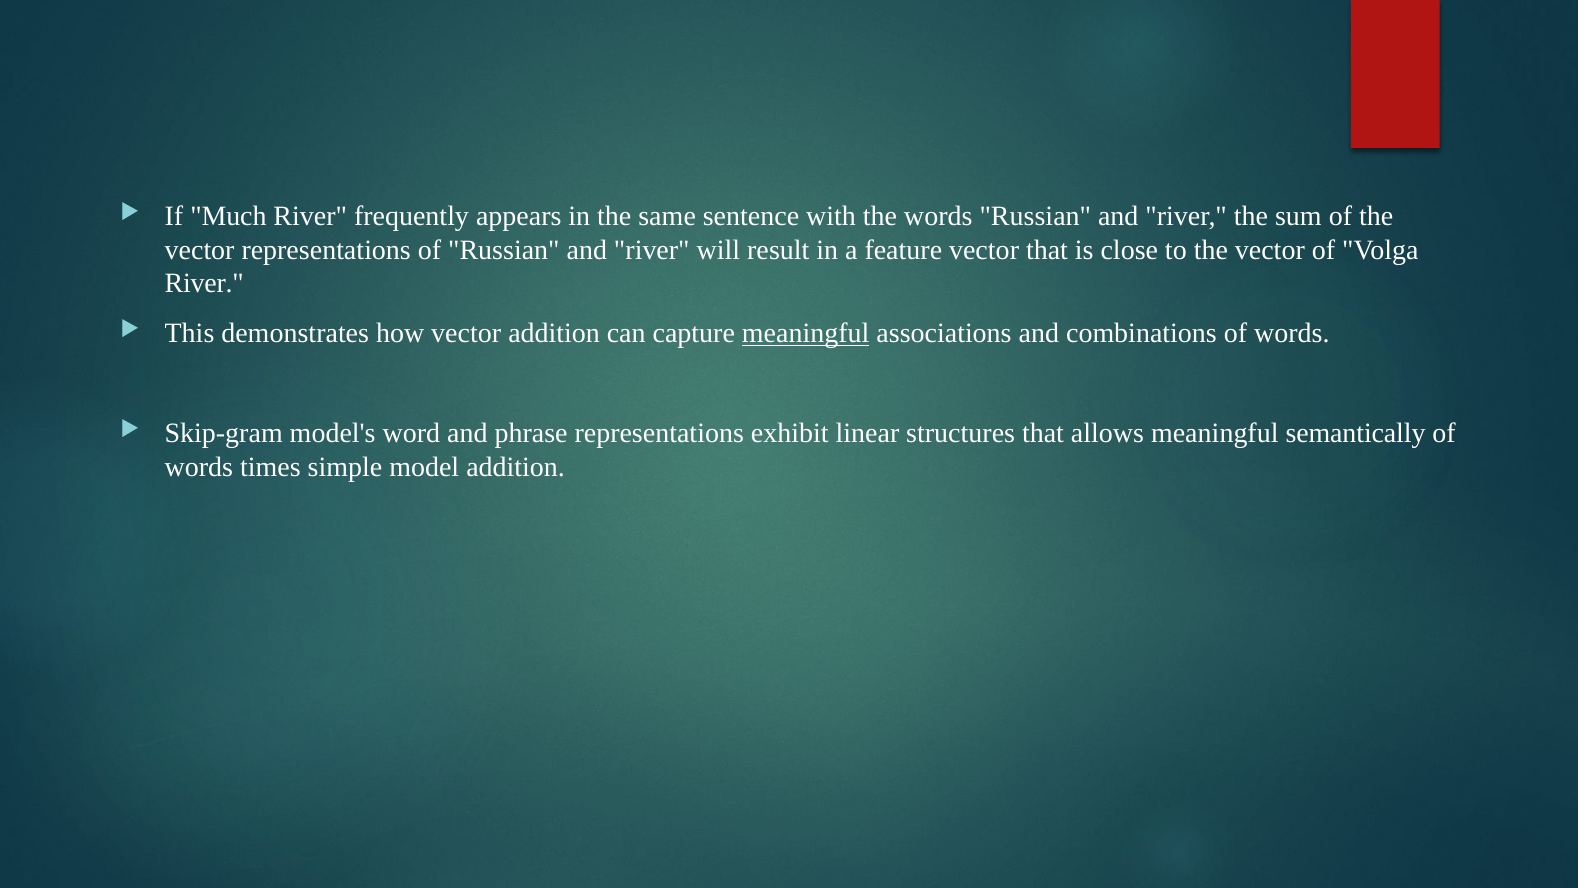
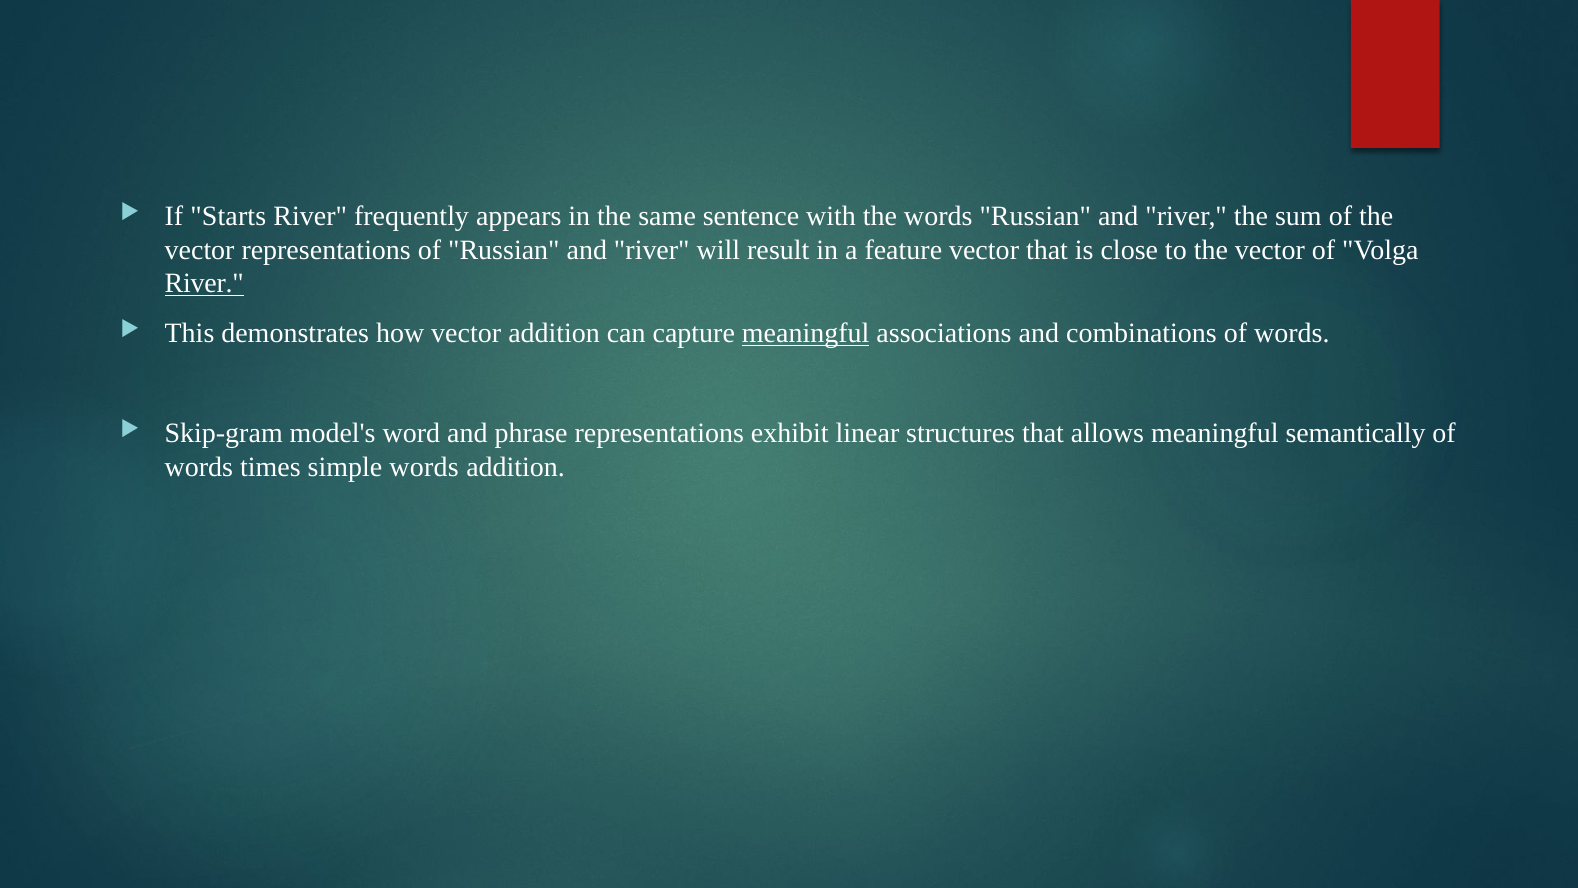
Much: Much -> Starts
River at (204, 283) underline: none -> present
simple model: model -> words
